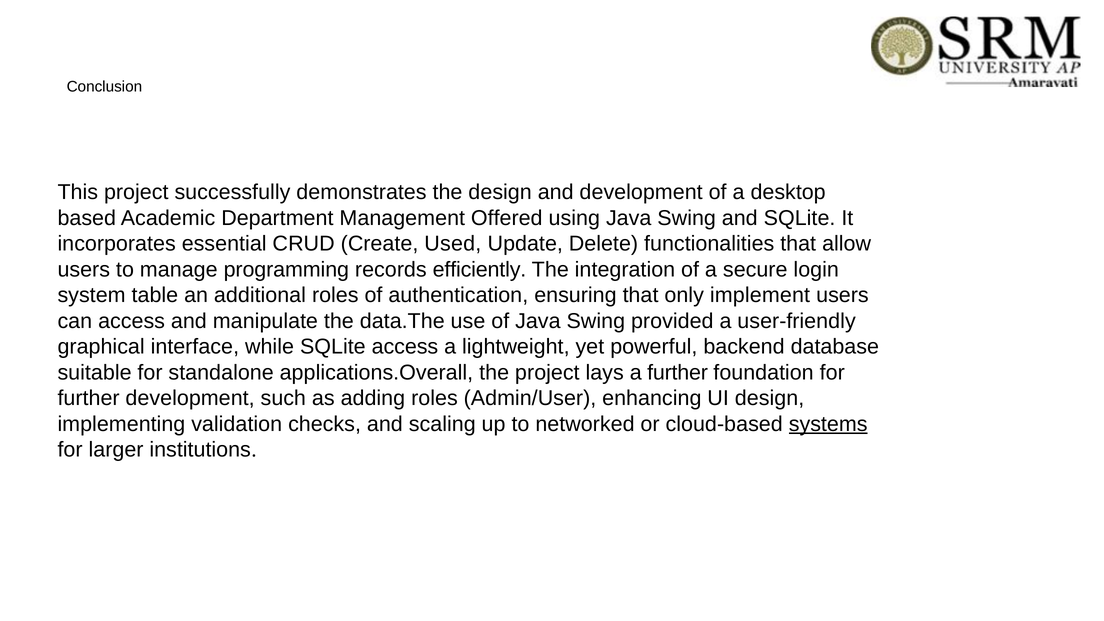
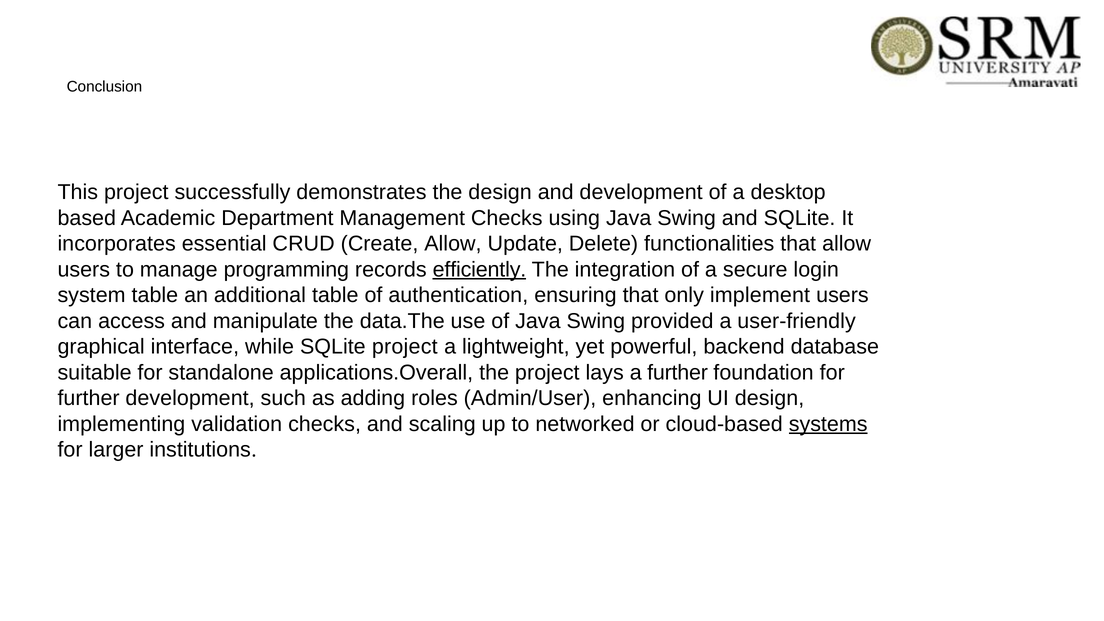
Management Offered: Offered -> Checks
Create Used: Used -> Allow
efficiently underline: none -> present
additional roles: roles -> table
SQLite access: access -> project
